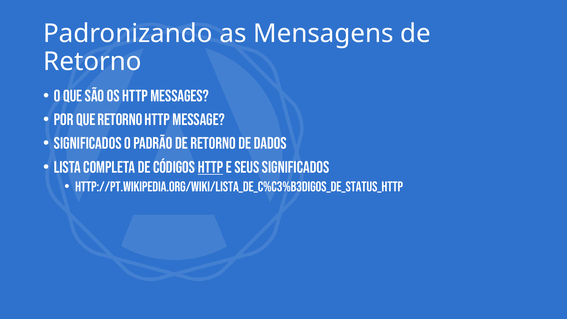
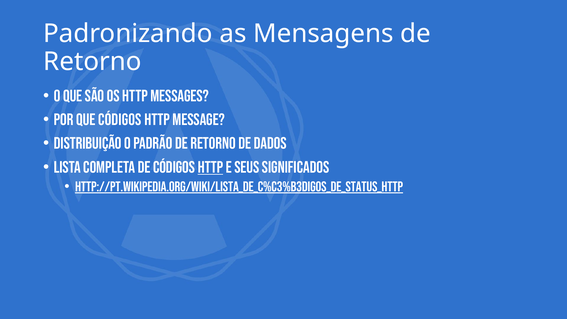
que retorno: retorno -> códigos
Significados at (88, 143): Significados -> Distribuição
http://pt.wikipedia.org/wiki/Lista_de_c%C3%B3digos_de_status_HTTP underline: none -> present
